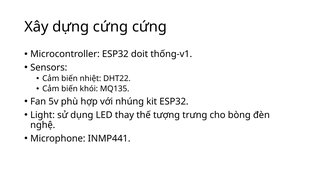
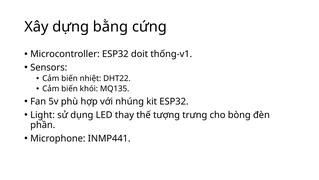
dựng cứng: cứng -> bằng
nghệ: nghệ -> phần
